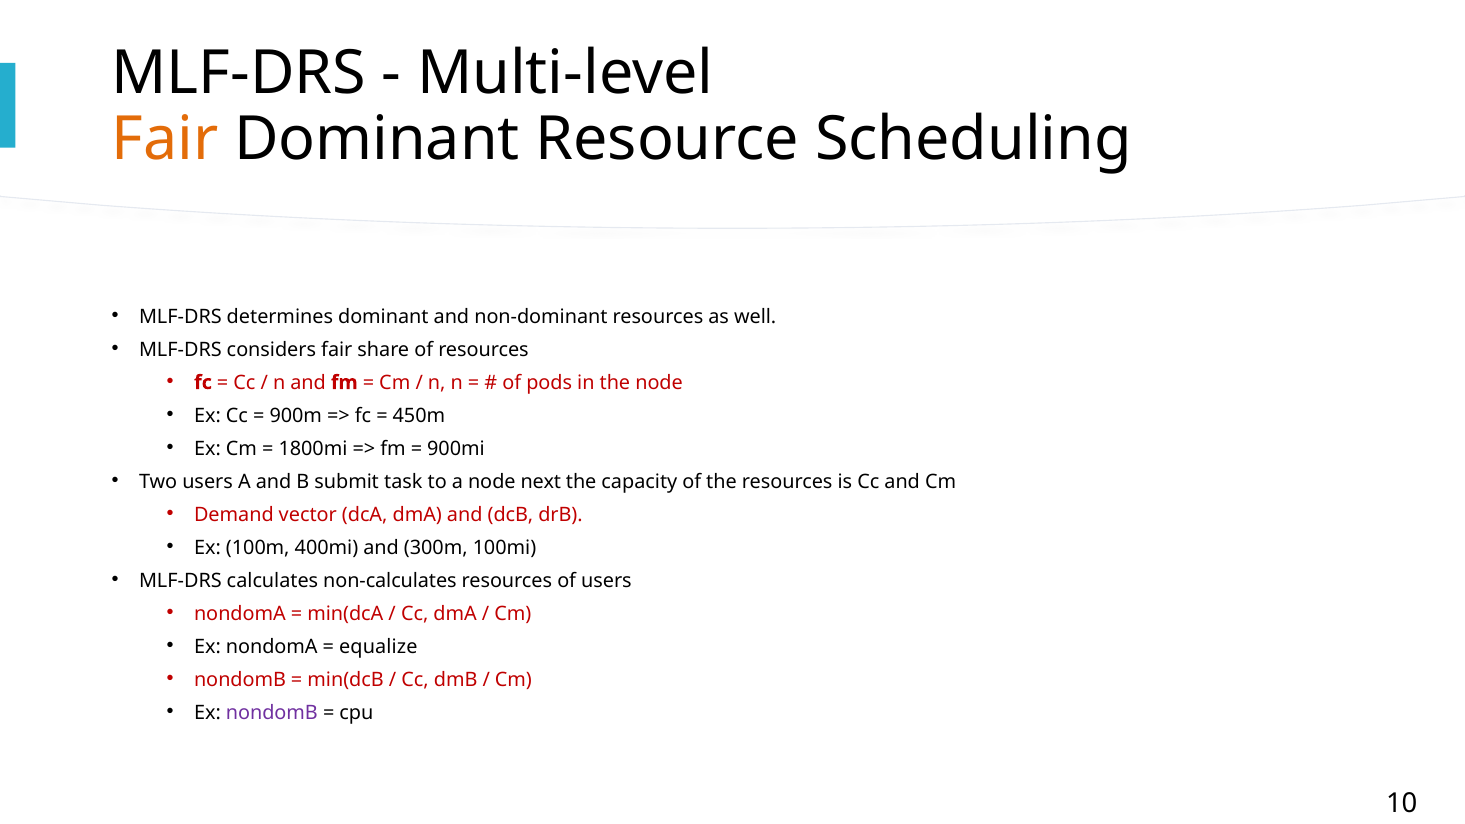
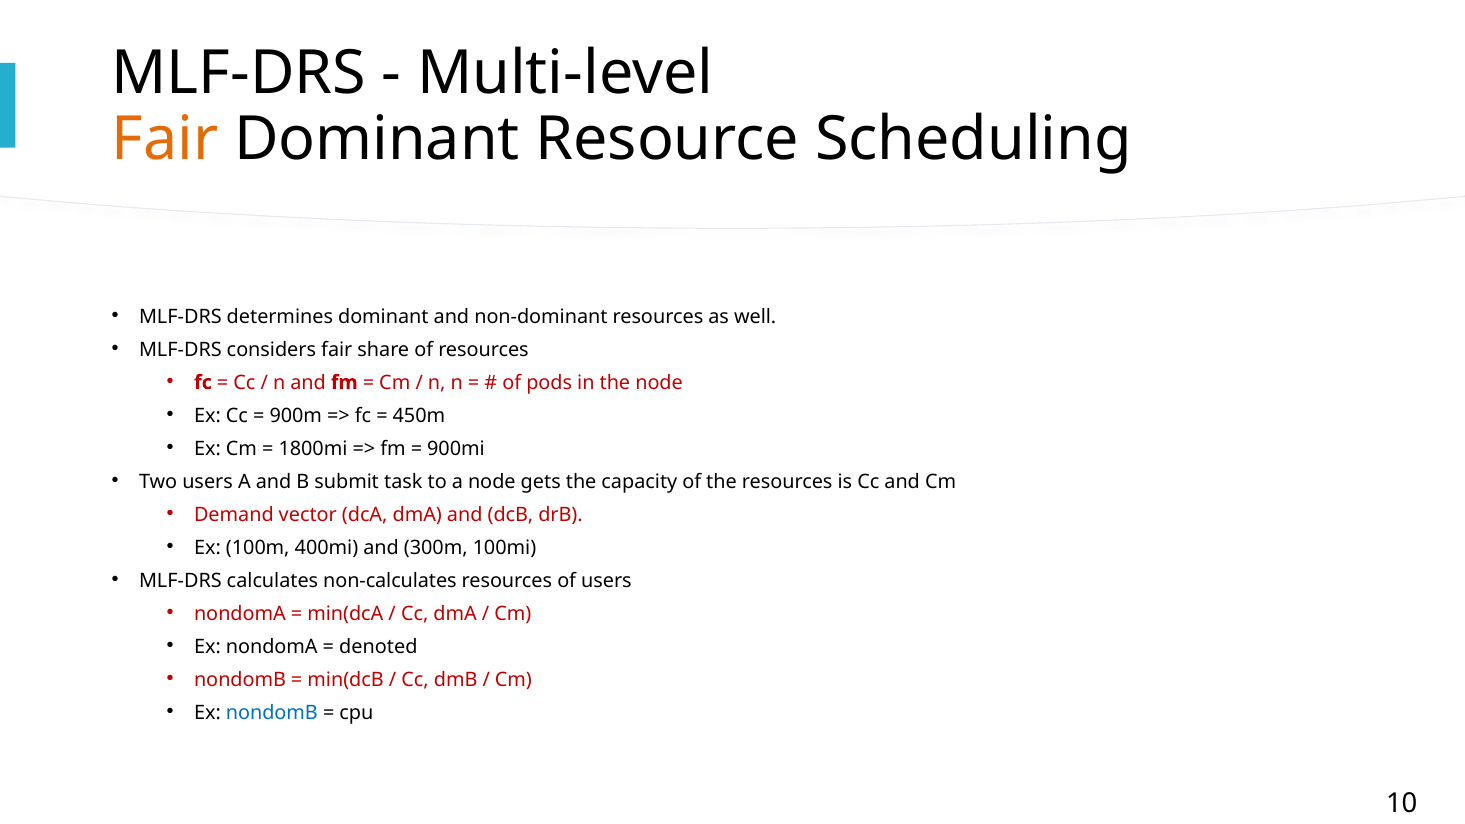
next: next -> gets
equalize: equalize -> denoted
nondomB at (272, 713) colour: purple -> blue
